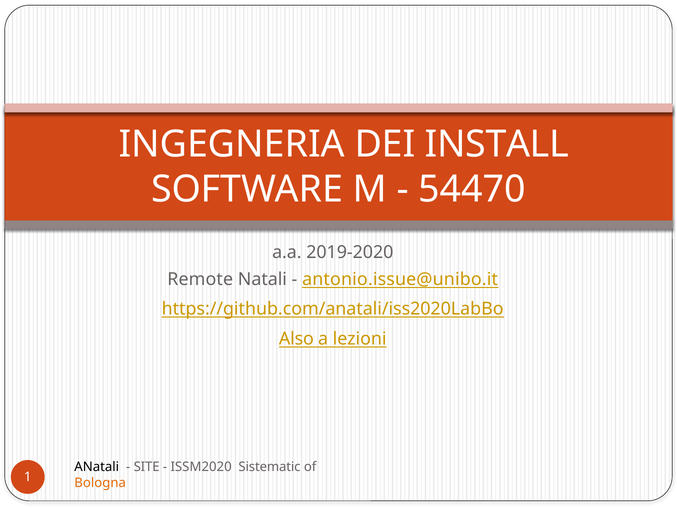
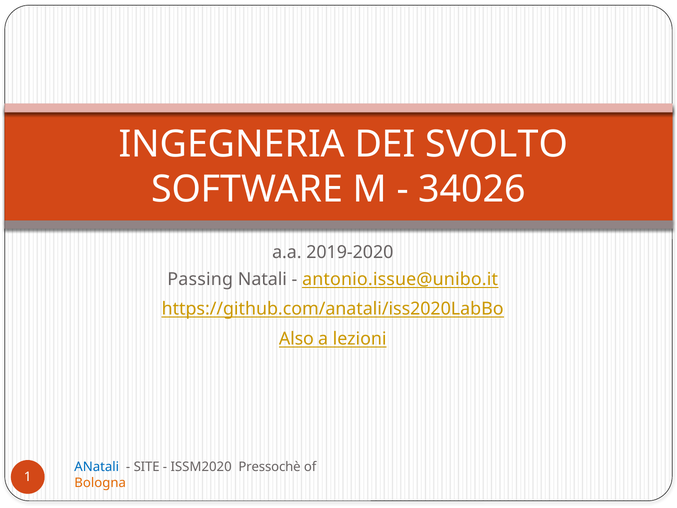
INSTALL: INSTALL -> SVOLTO
54470: 54470 -> 34026
Remote: Remote -> Passing
ANatali colour: black -> blue
Sistematic: Sistematic -> Pressochè
